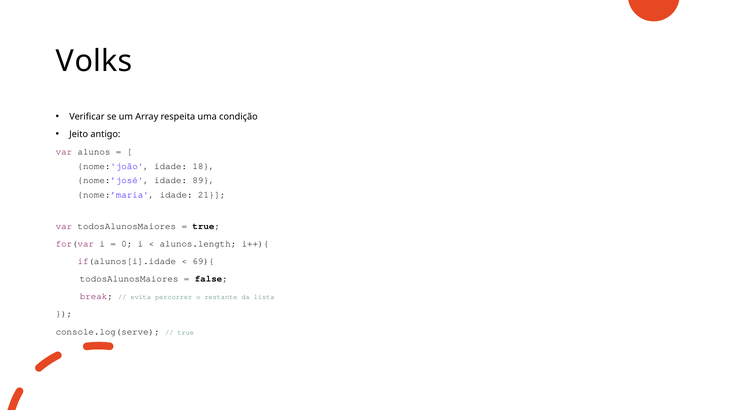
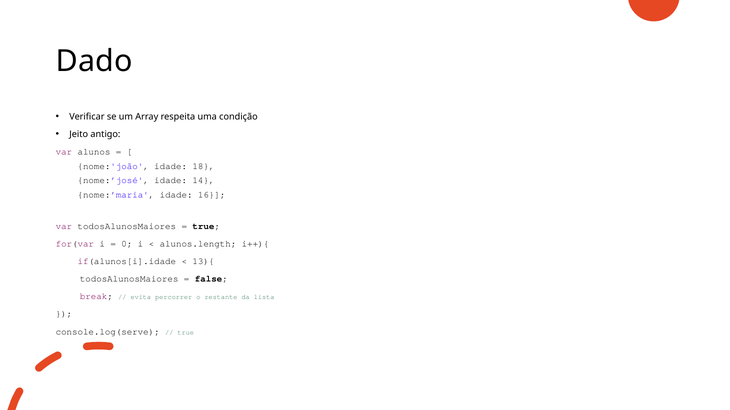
Volks: Volks -> Dado
89: 89 -> 14
21: 21 -> 16
69){: 69){ -> 13){
